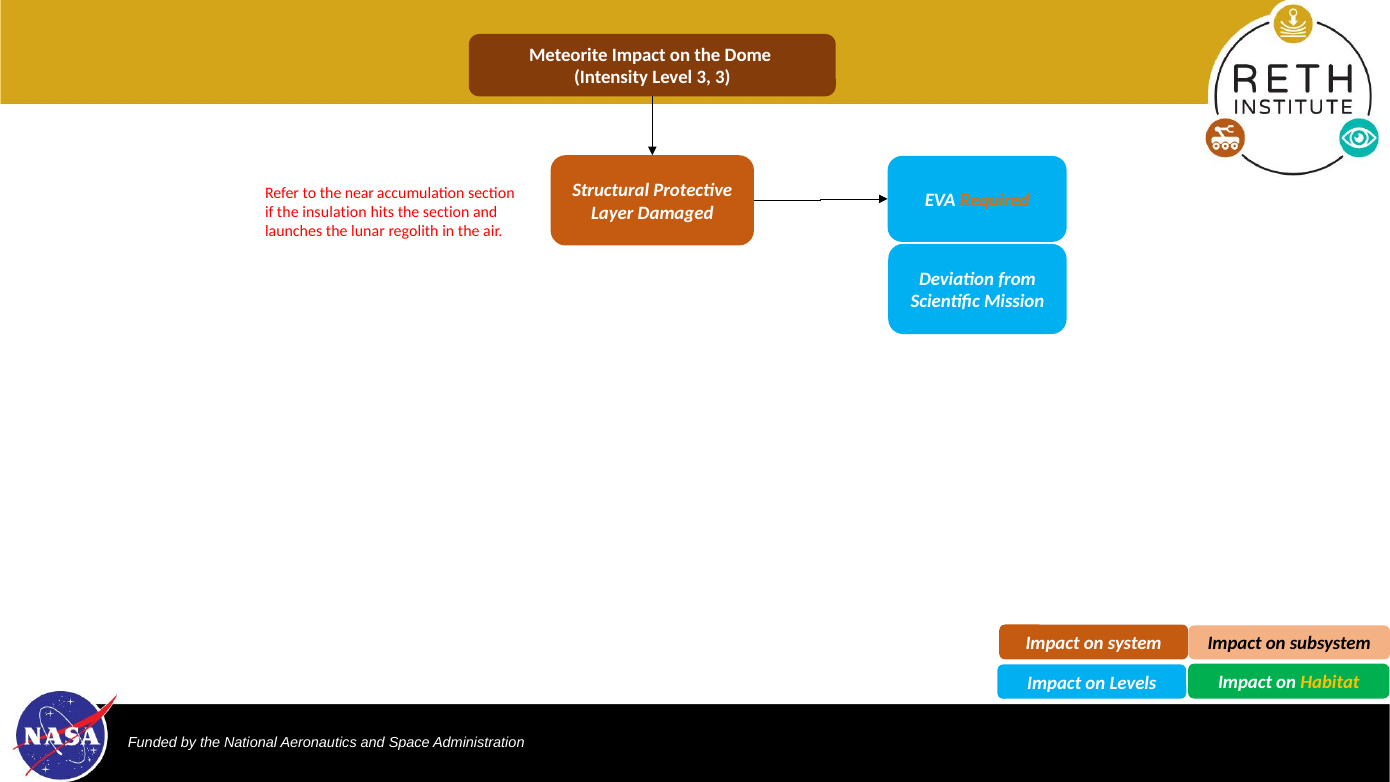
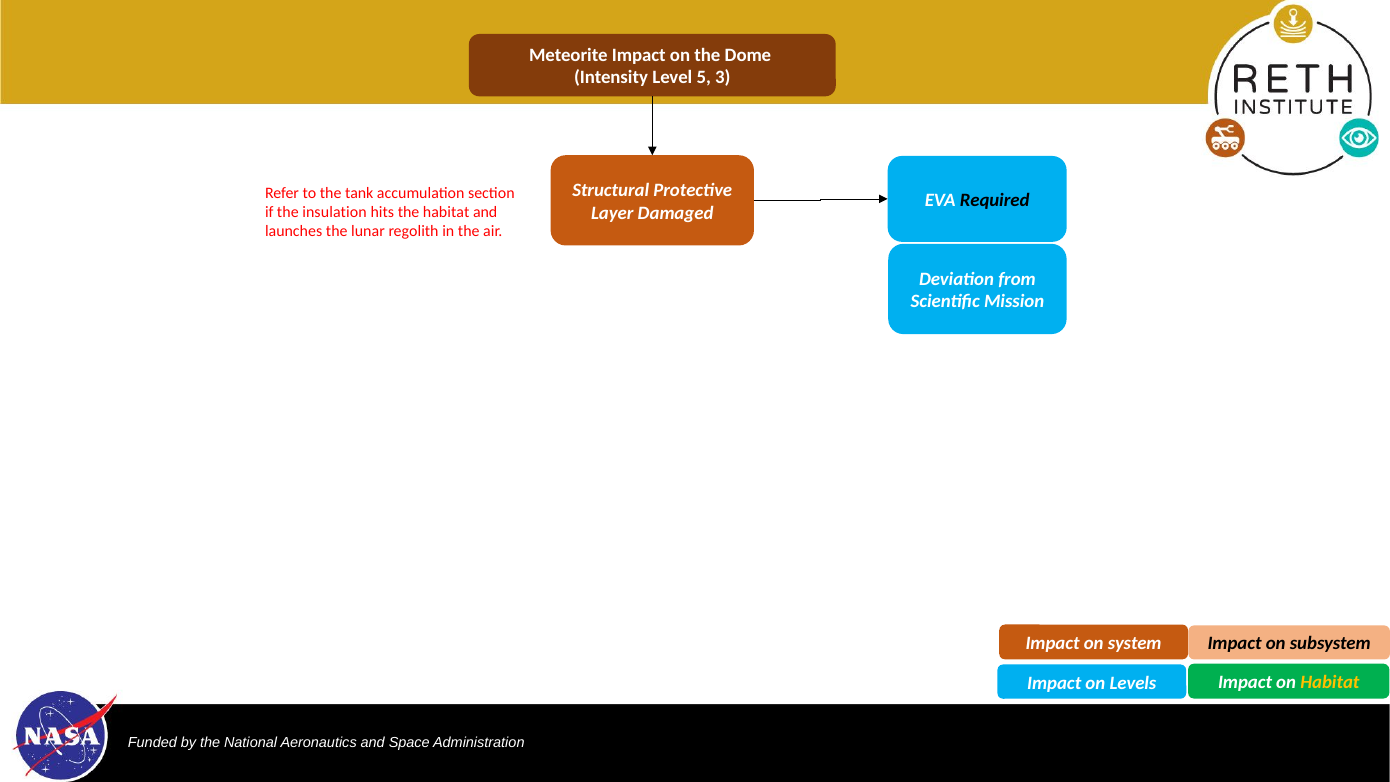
Level 3: 3 -> 5
near: near -> tank
Required colour: orange -> black
the section: section -> habitat
